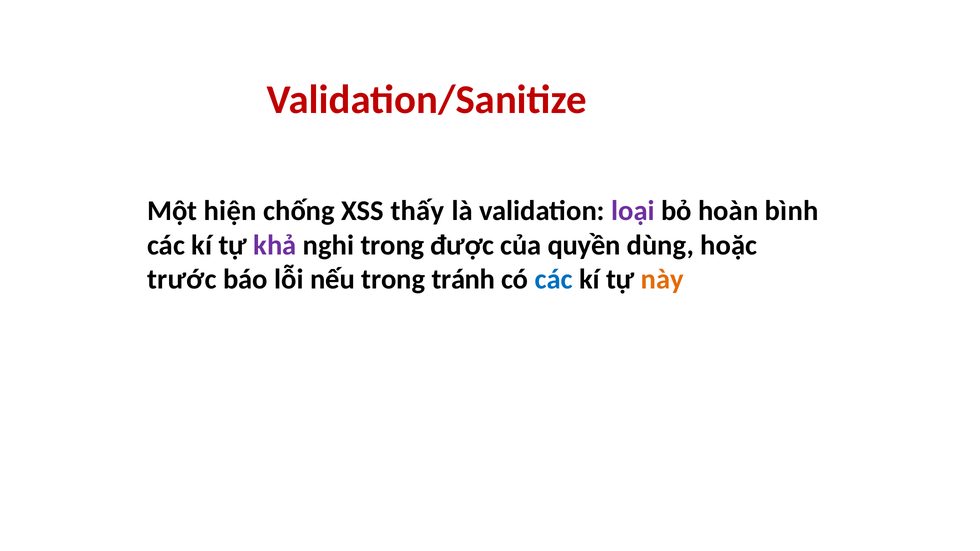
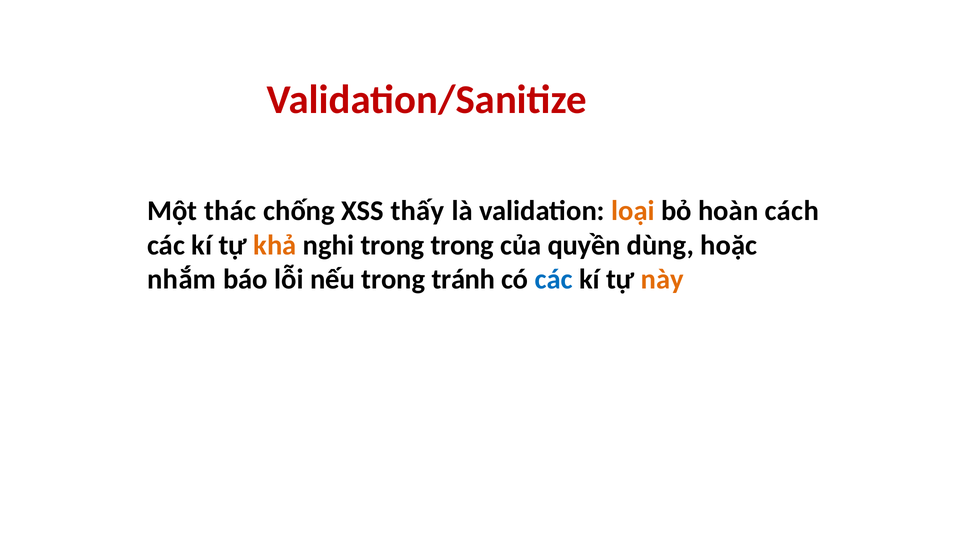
hiện: hiện -> thác
loại colour: purple -> orange
bình: bình -> cách
khả colour: purple -> orange
trong được: được -> trong
trước: trước -> nhắm
